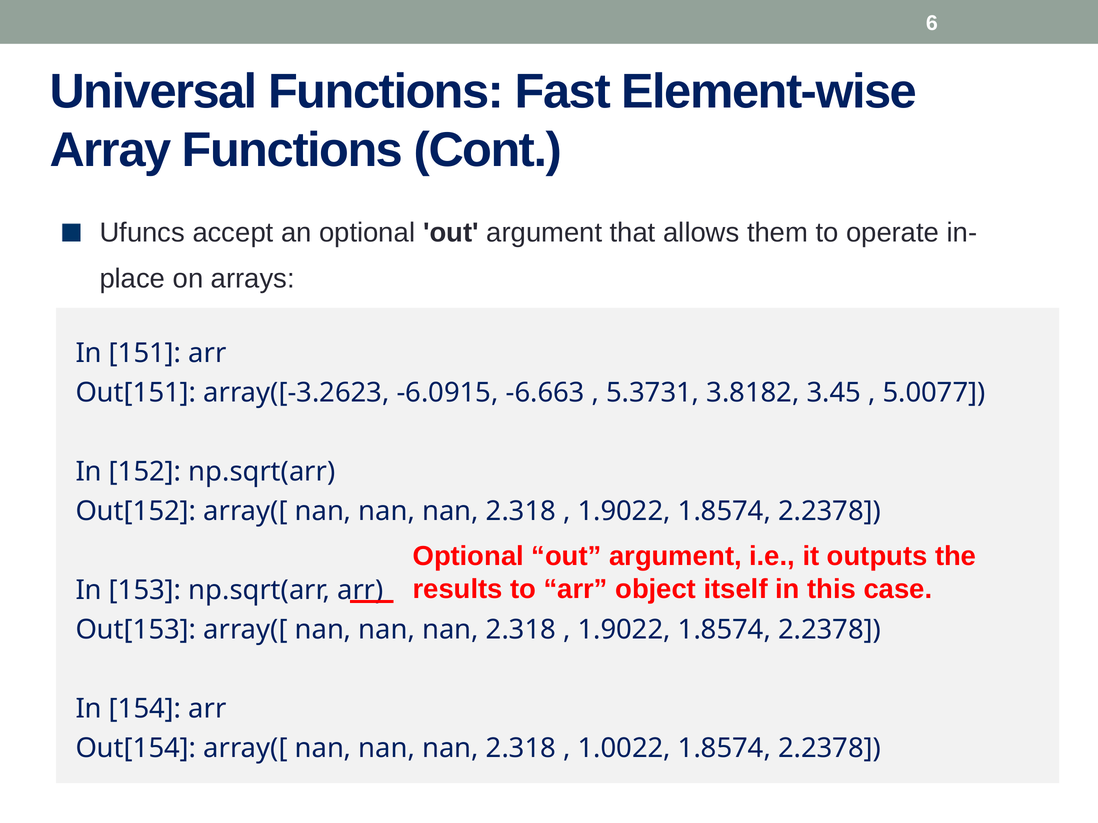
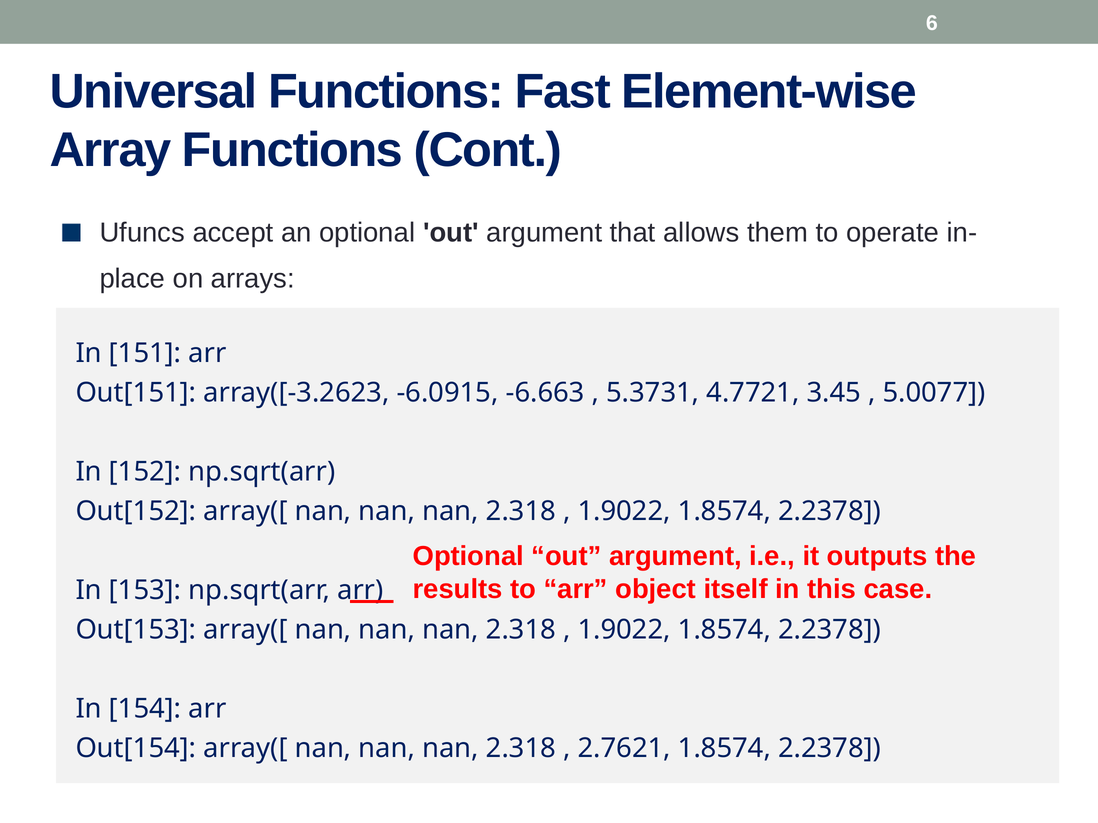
3.8182: 3.8182 -> 4.7721
1.0022: 1.0022 -> 2.7621
